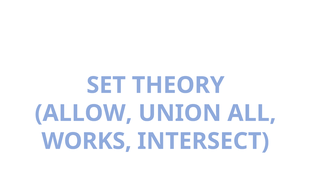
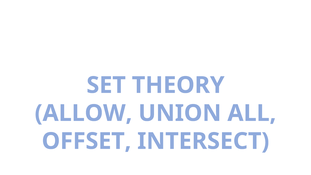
WORKS: WORKS -> OFFSET
